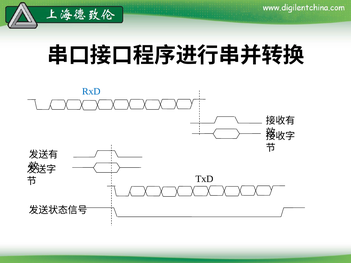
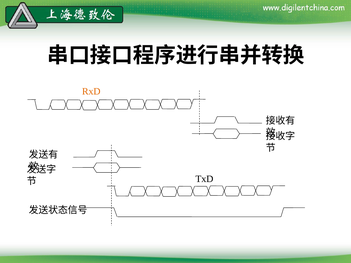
RxD colour: blue -> orange
